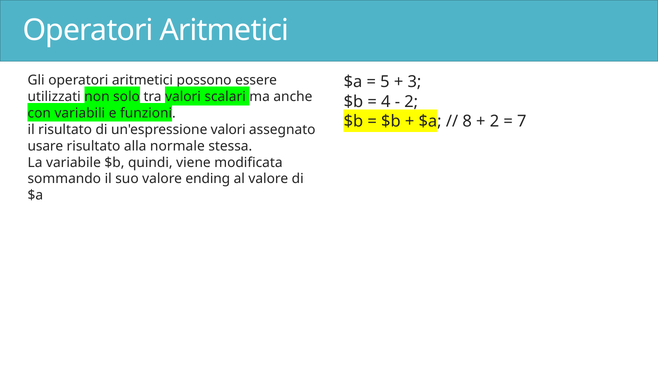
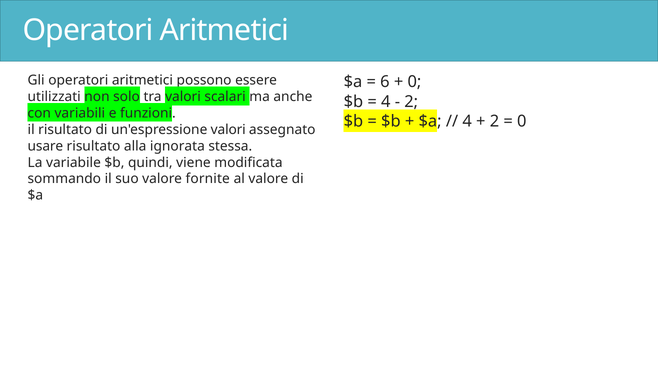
5: 5 -> 6
3 at (414, 82): 3 -> 0
8 at (467, 122): 8 -> 4
7 at (522, 122): 7 -> 0
normale: normale -> ignorata
ending: ending -> fornite
